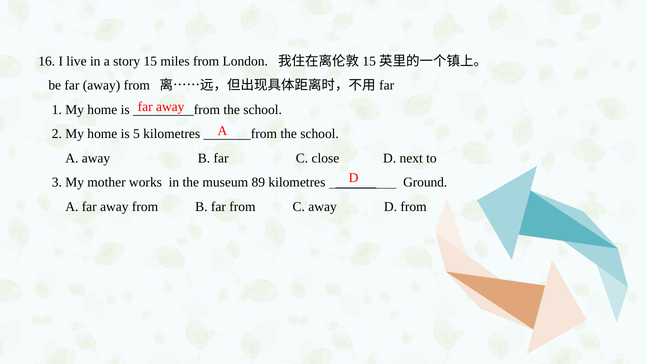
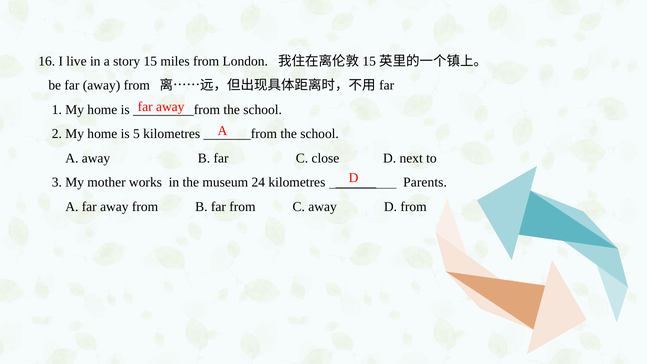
89: 89 -> 24
Ground: Ground -> Parents
